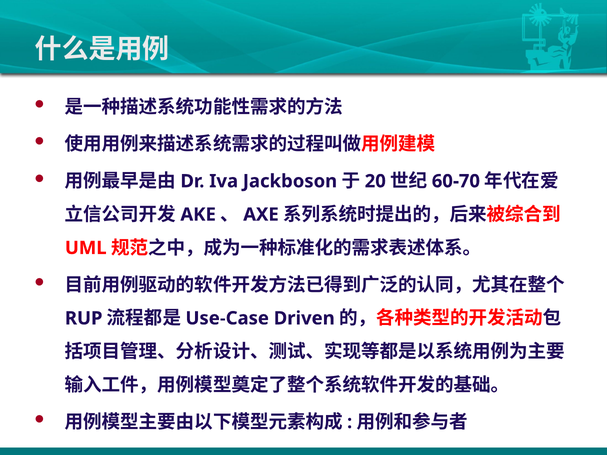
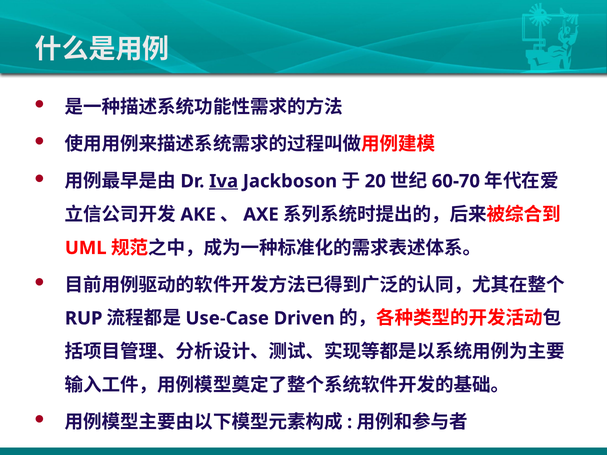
Iva underline: none -> present
